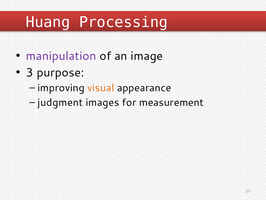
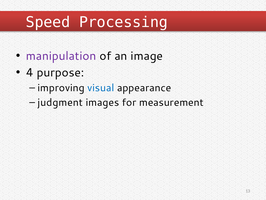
Huang: Huang -> Speed
3: 3 -> 4
visual colour: orange -> blue
